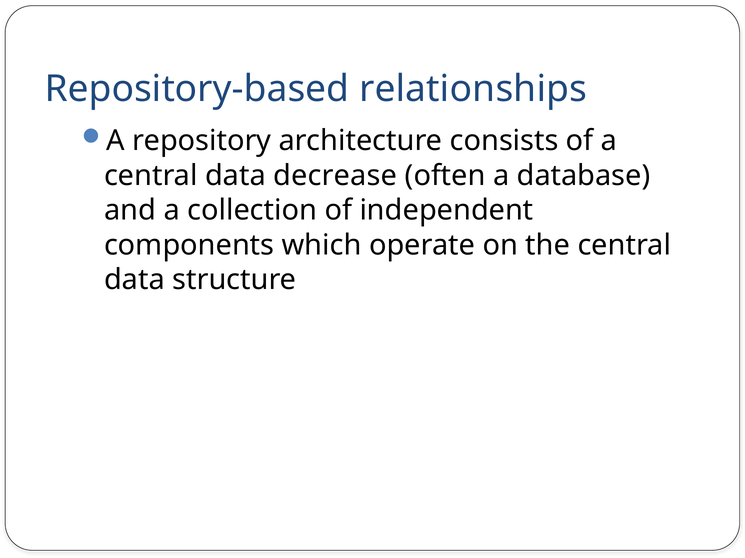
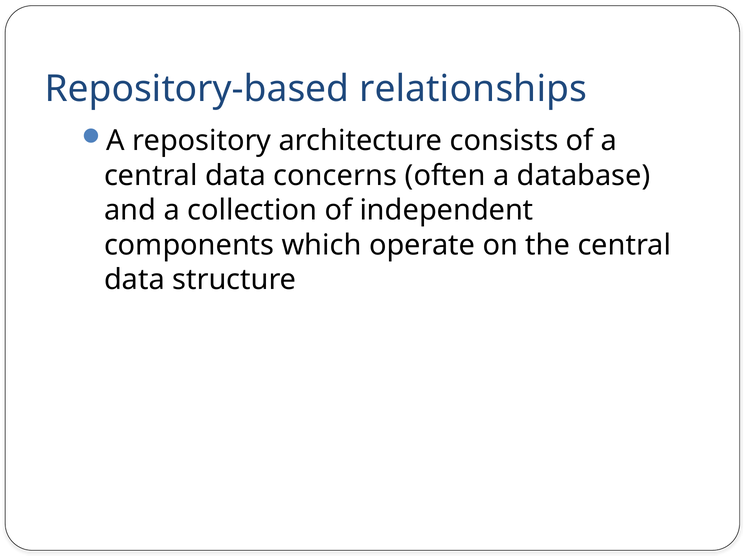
decrease: decrease -> concerns
